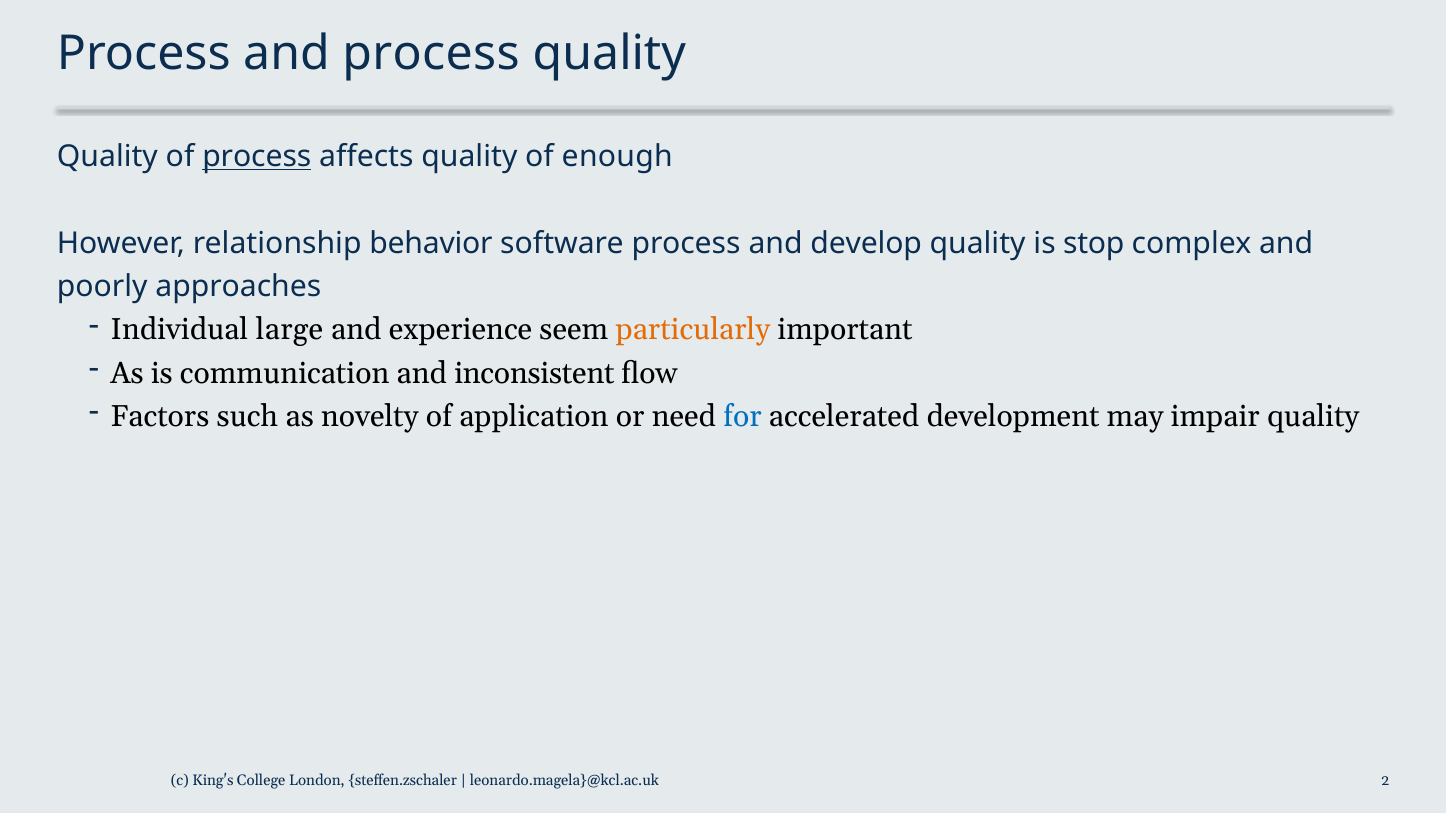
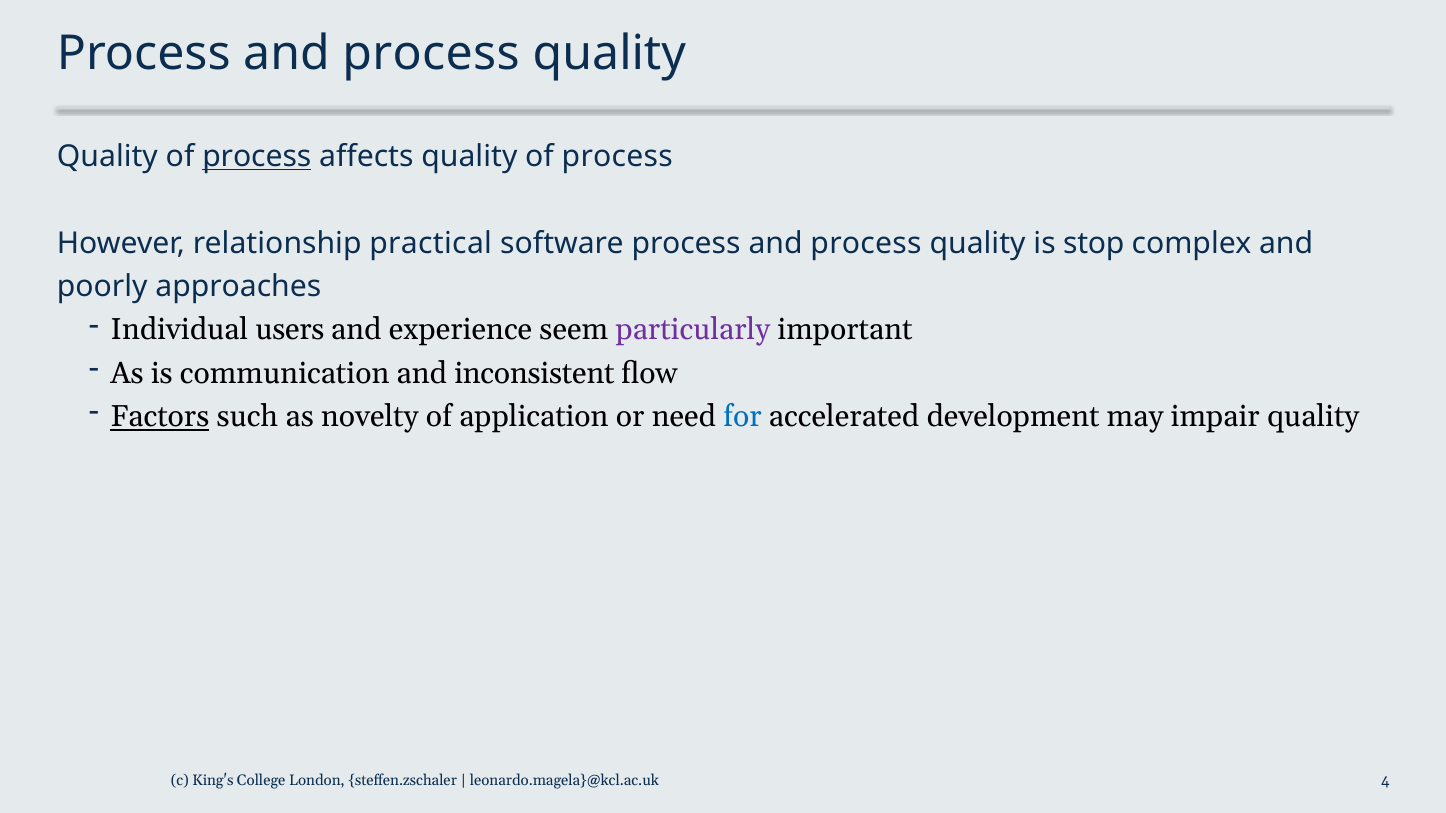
affects quality of enough: enough -> process
behavior: behavior -> practical
software process and develop: develop -> process
large: large -> users
particularly colour: orange -> purple
Factors underline: none -> present
2: 2 -> 4
